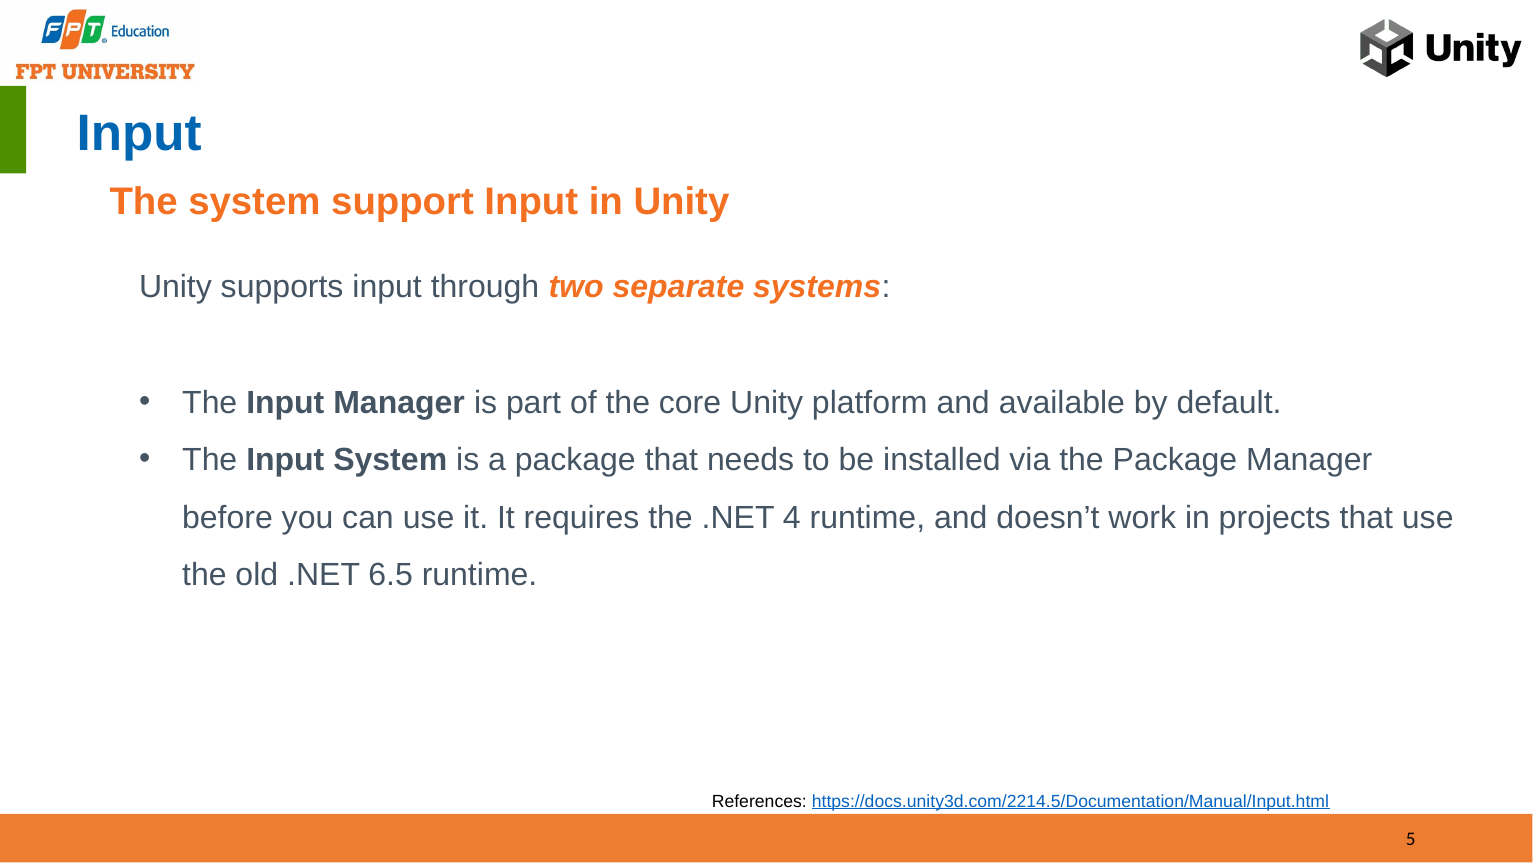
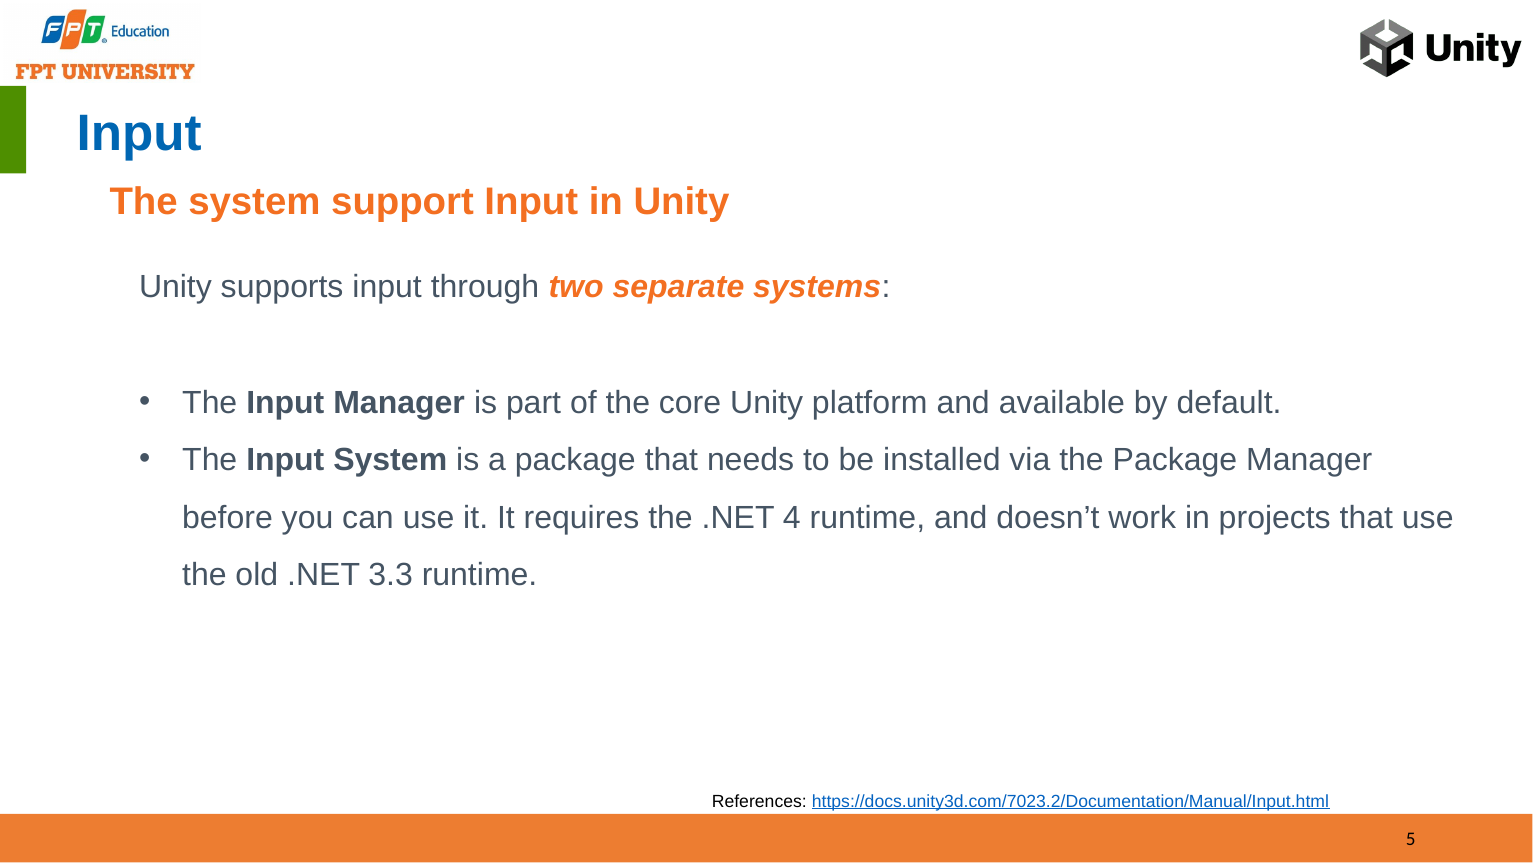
6.5: 6.5 -> 3.3
https://docs.unity3d.com/2214.5/Documentation/Manual/Input.html: https://docs.unity3d.com/2214.5/Documentation/Manual/Input.html -> https://docs.unity3d.com/7023.2/Documentation/Manual/Input.html
